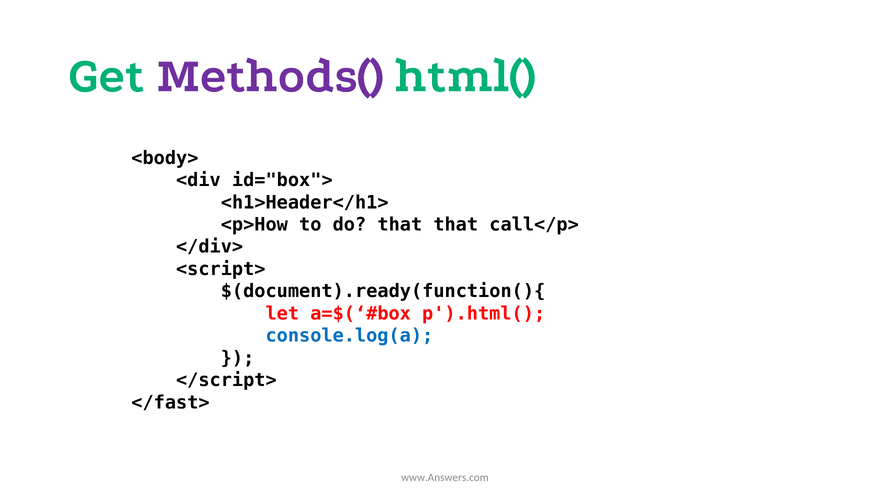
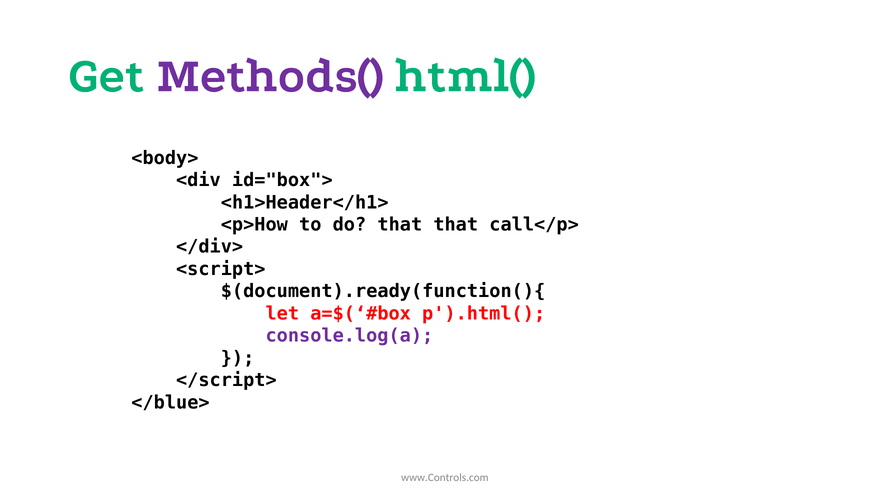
console.log(a colour: blue -> purple
</fast>: </fast> -> </blue>
www.Answers.com: www.Answers.com -> www.Controls.com
